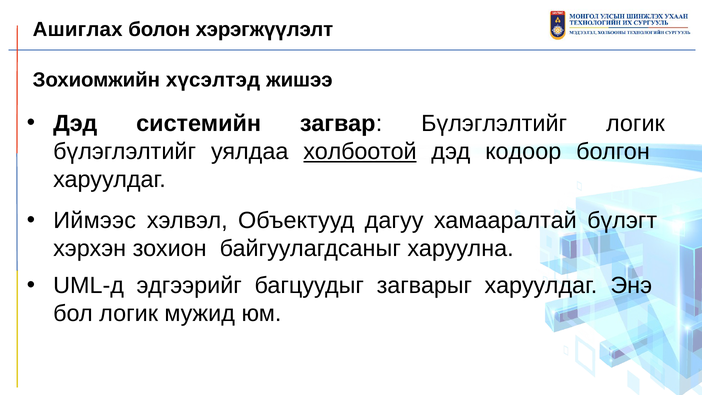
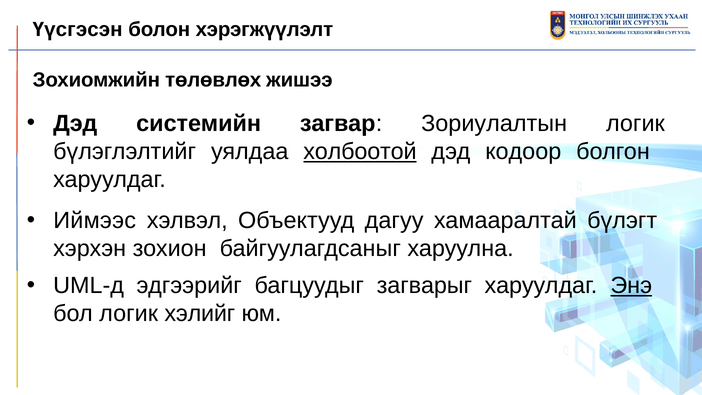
Ашиглах: Ашиглах -> Үүсгэсэн
хүсэлтэд: хүсэлтэд -> төлөвлөх
загвар Бүлэглэлтийг: Бүлэглэлтийг -> Зориулалтын
Энэ underline: none -> present
мужид: мужид -> хэлийг
